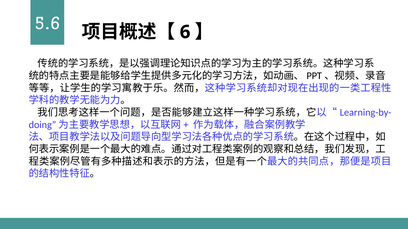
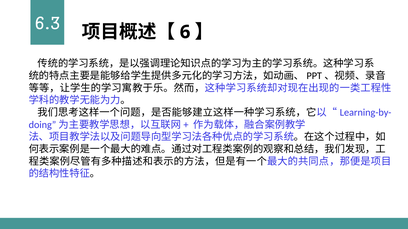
5.6: 5.6 -> 6.3
